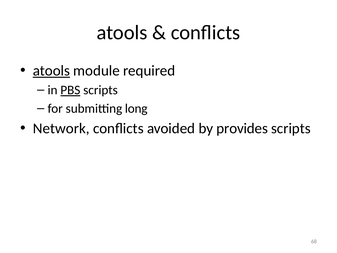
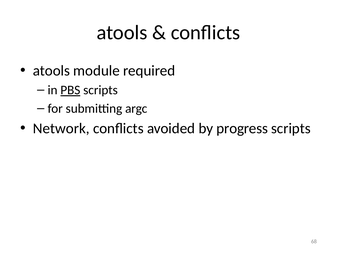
atools at (51, 71) underline: present -> none
long: long -> argc
provides: provides -> progress
